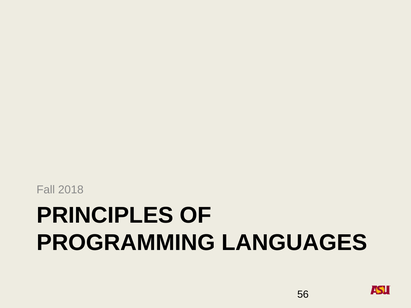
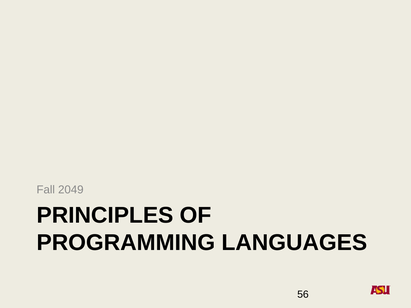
2018: 2018 -> 2049
